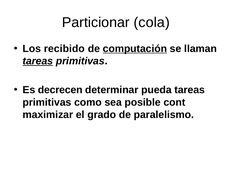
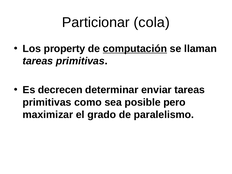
recibido: recibido -> property
tareas at (38, 61) underline: present -> none
pueda: pueda -> enviar
cont: cont -> pero
